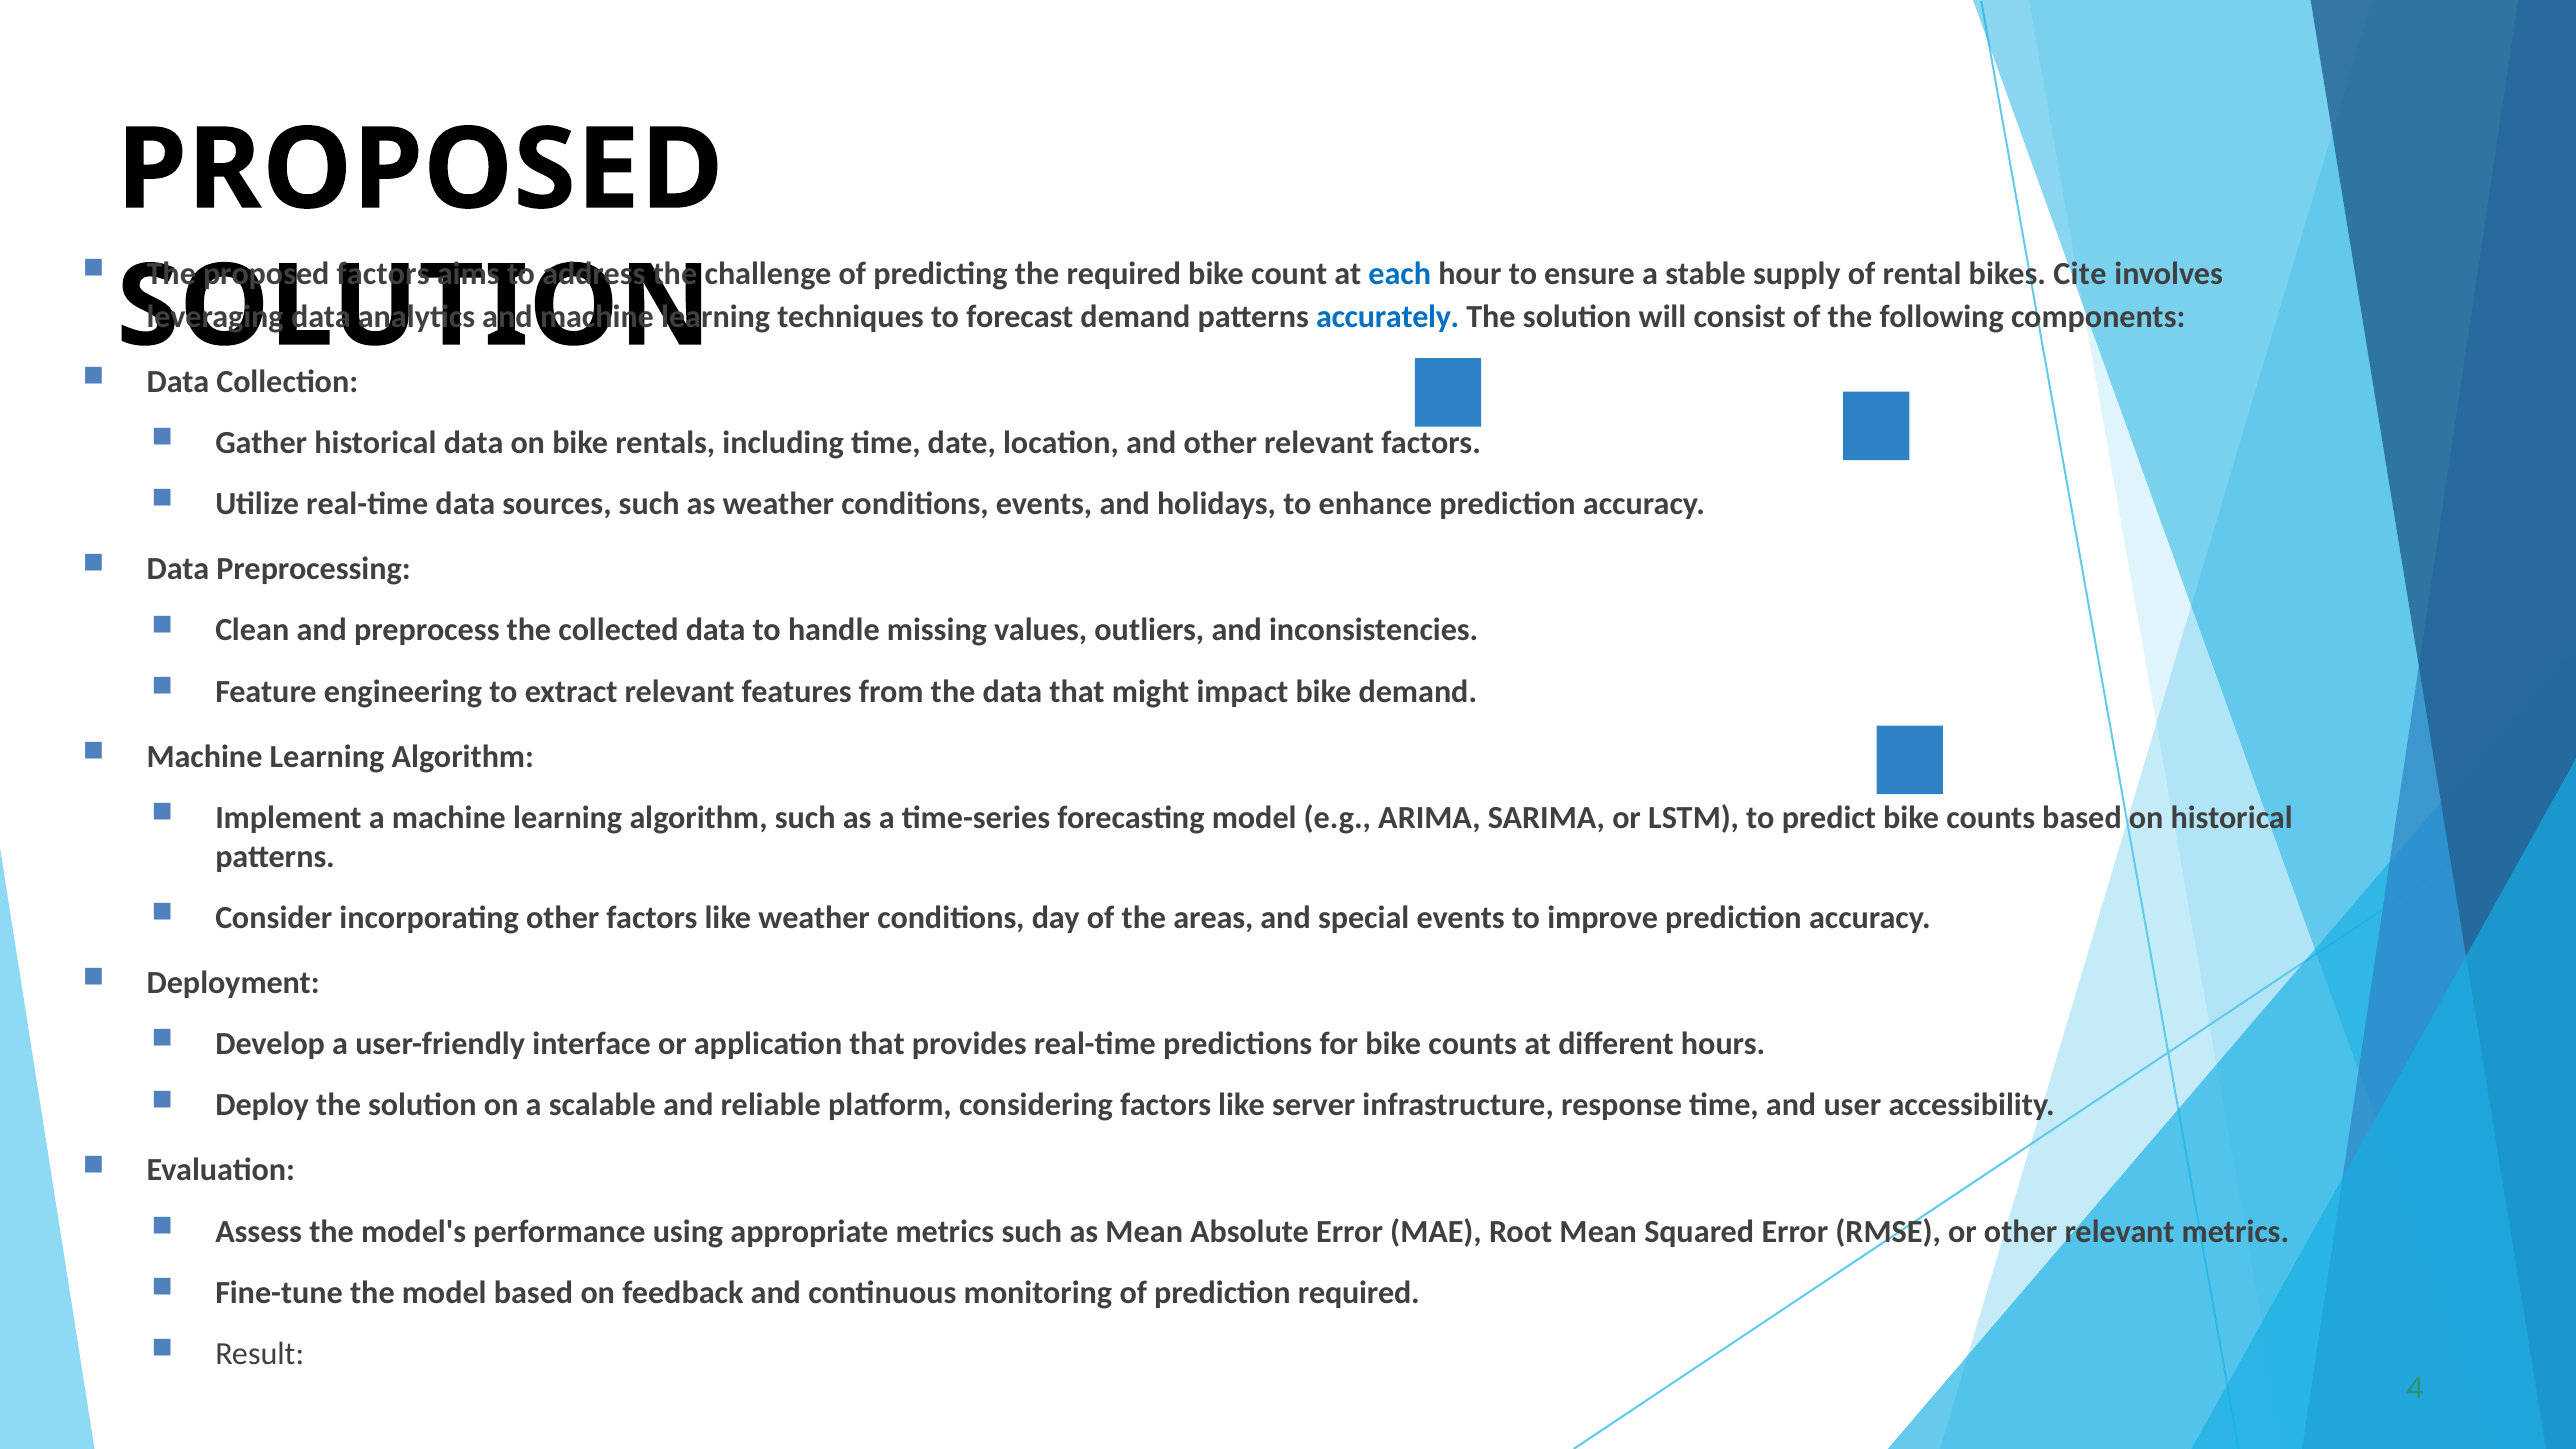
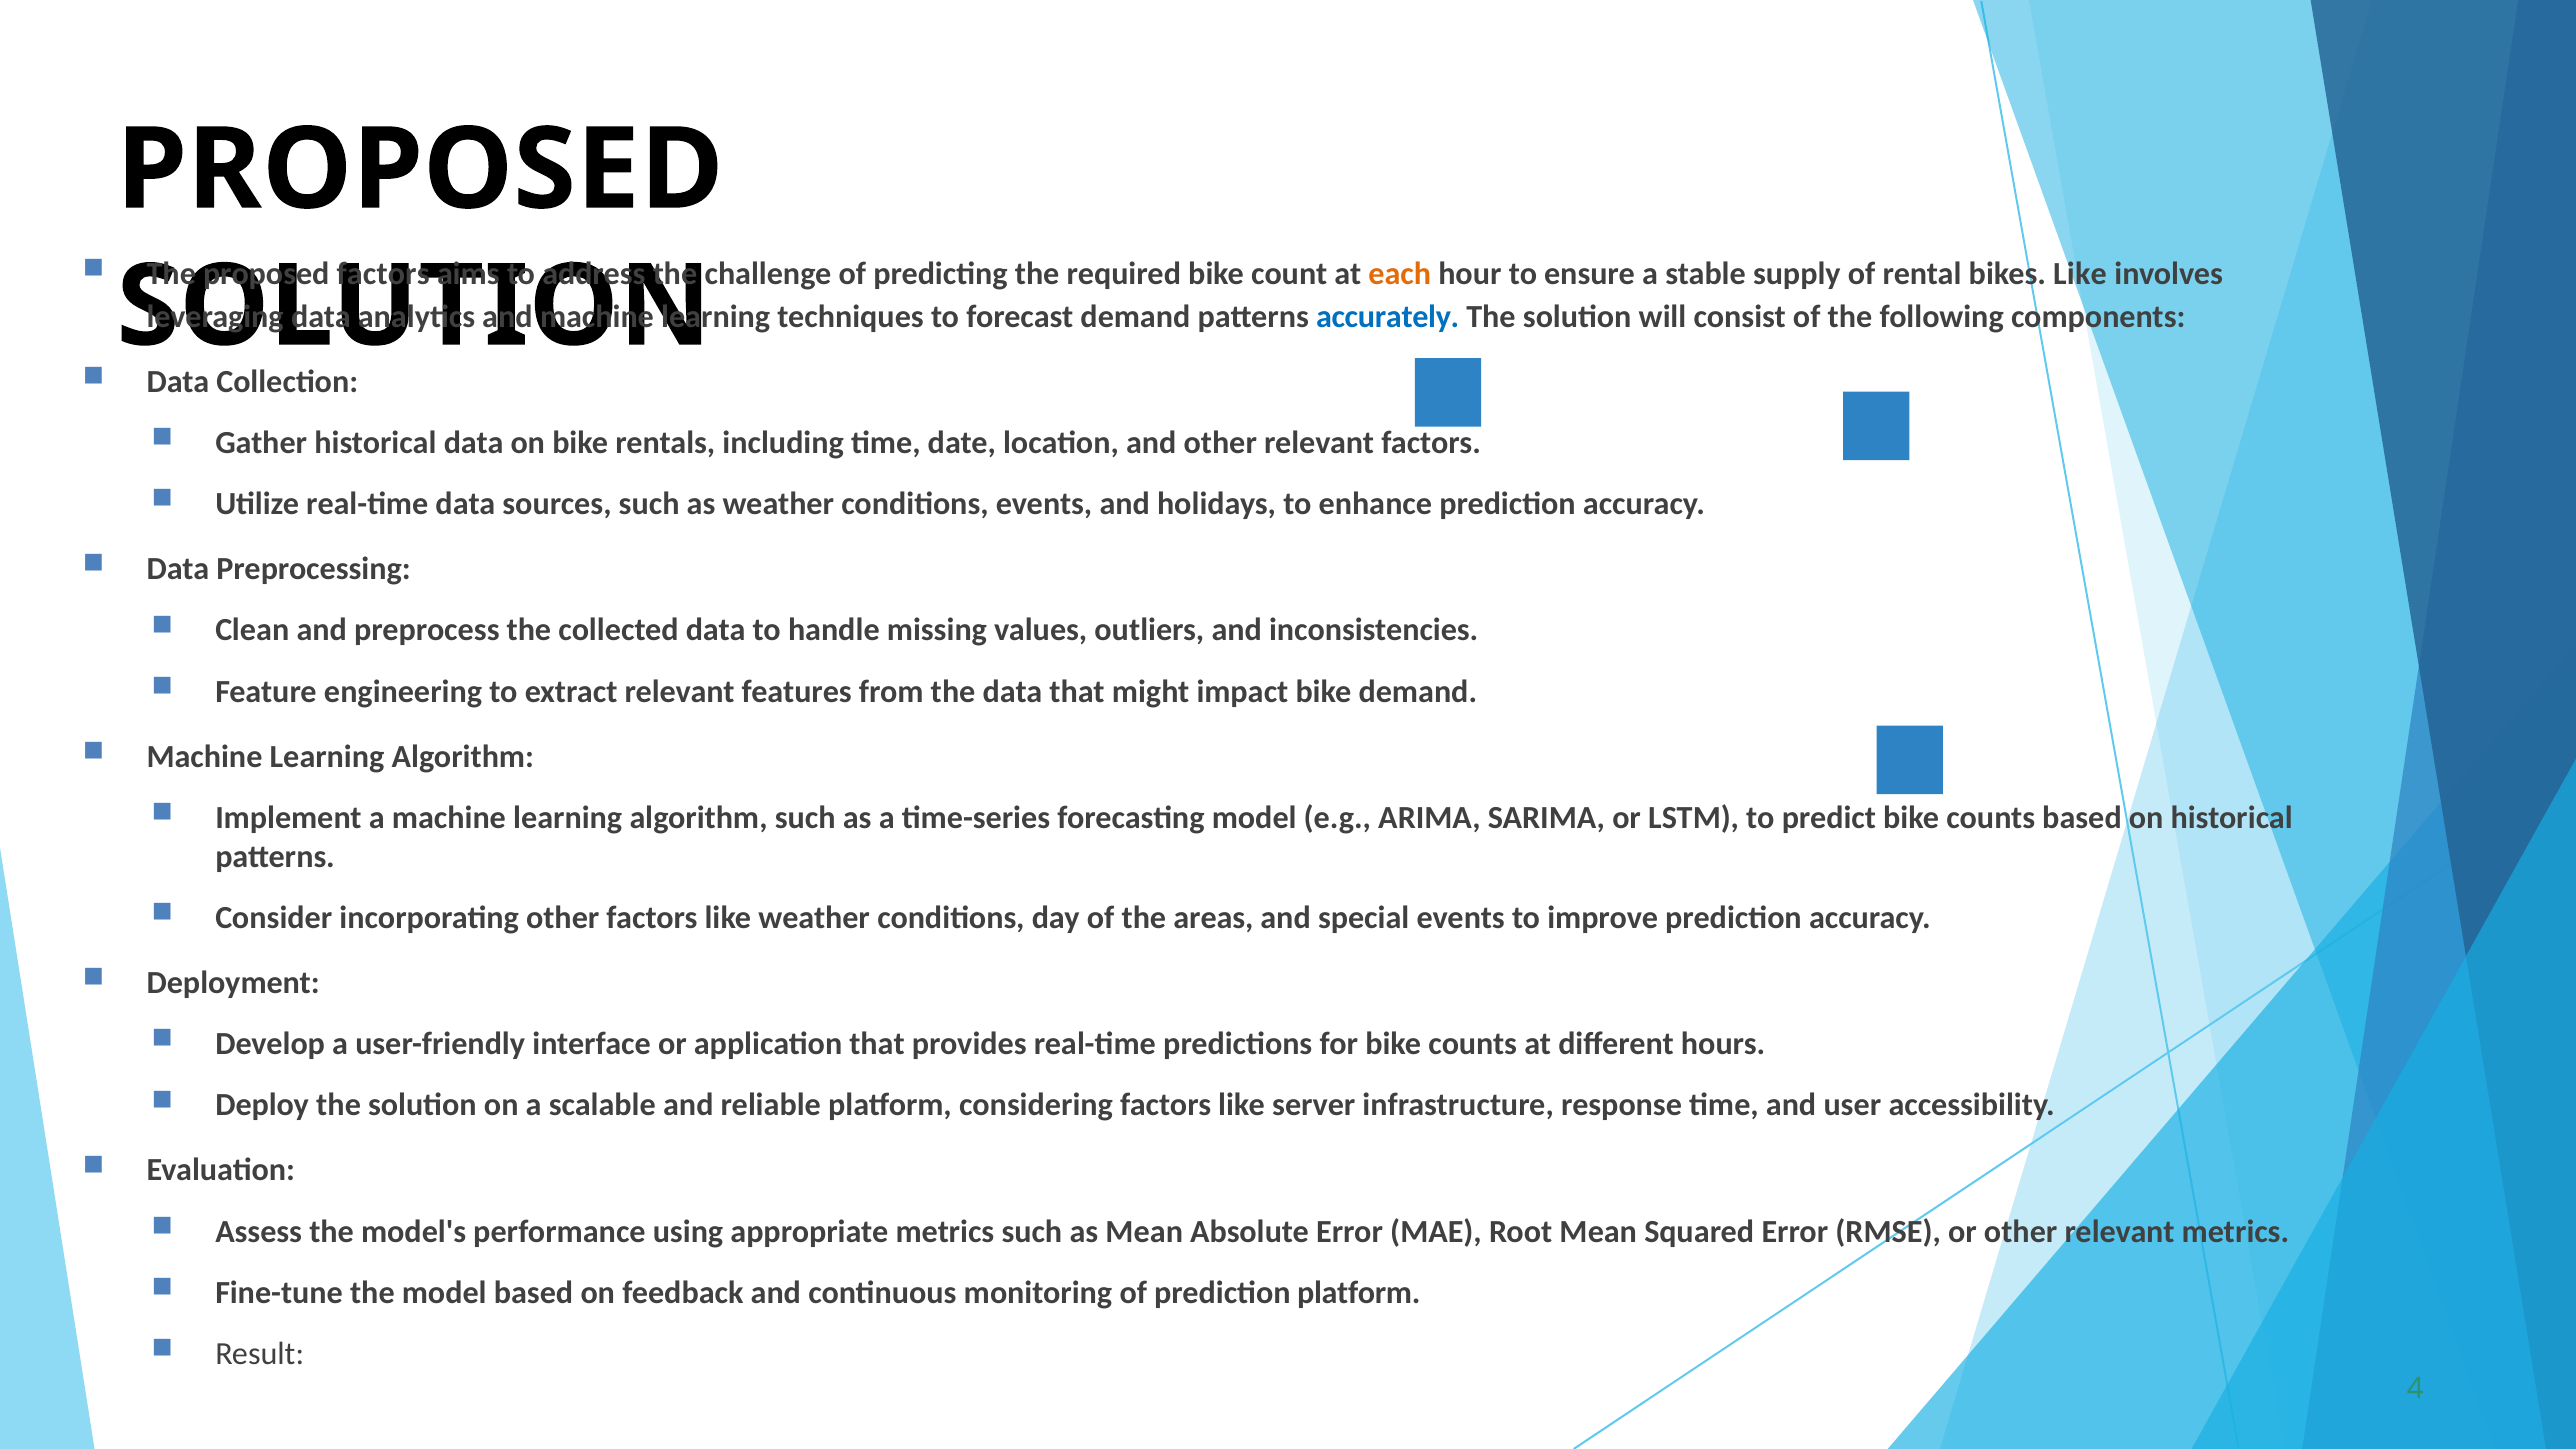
each colour: blue -> orange
bikes Cite: Cite -> Like
prediction required: required -> platform
